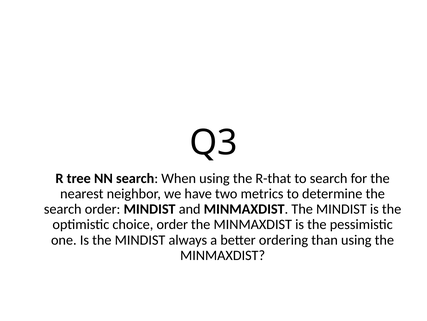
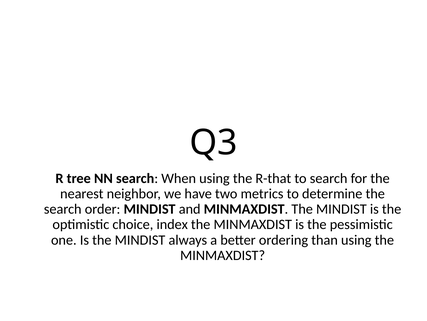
choice order: order -> index
